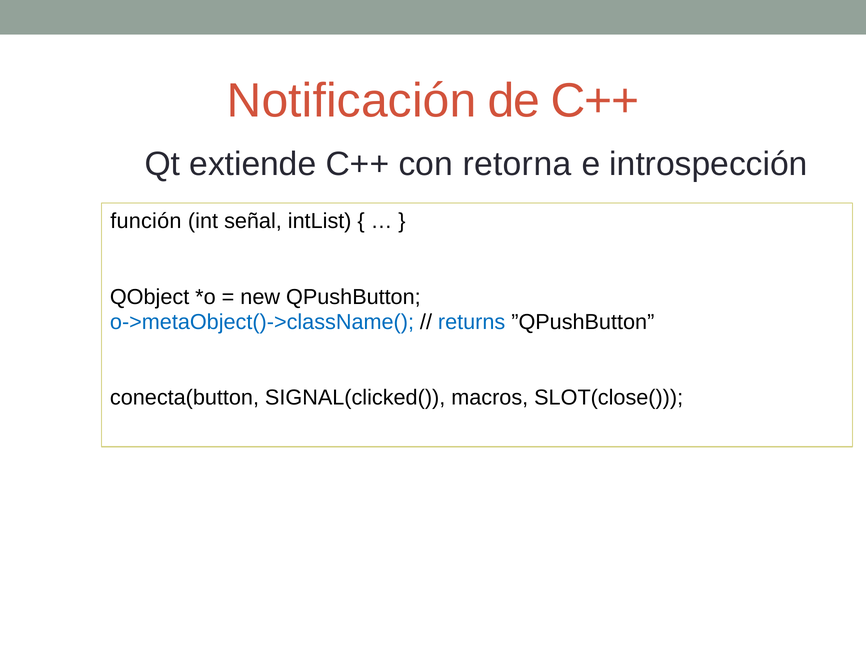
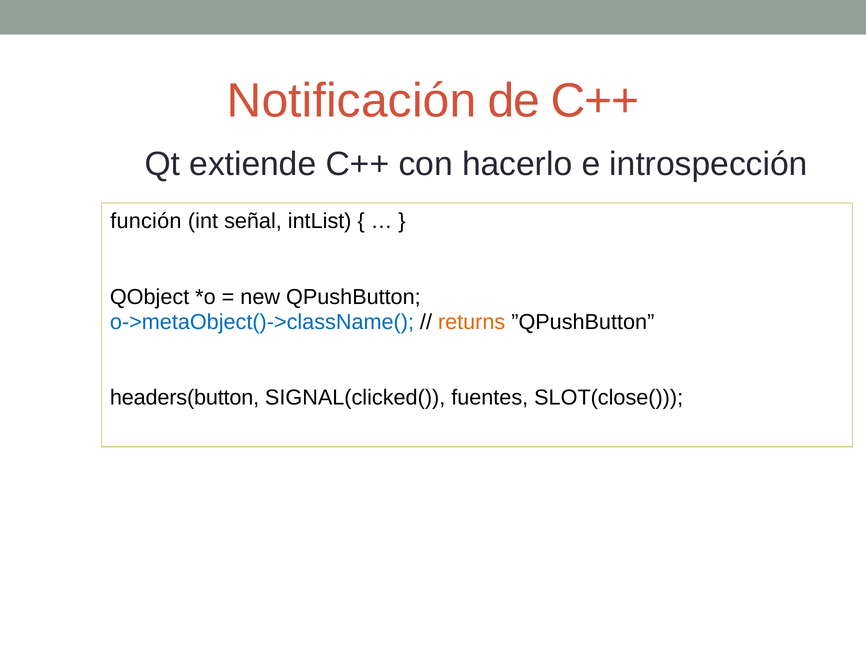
retorna: retorna -> hacerlo
returns colour: blue -> orange
conecta(button: conecta(button -> headers(button
macros: macros -> fuentes
